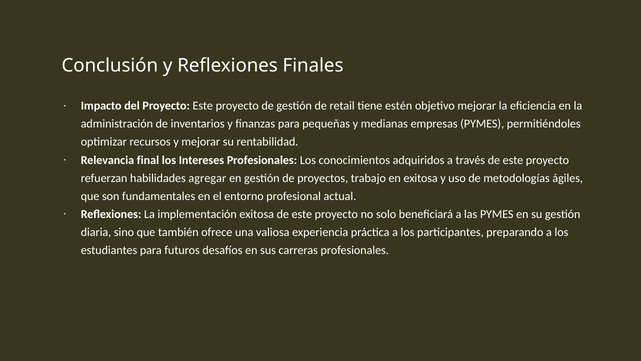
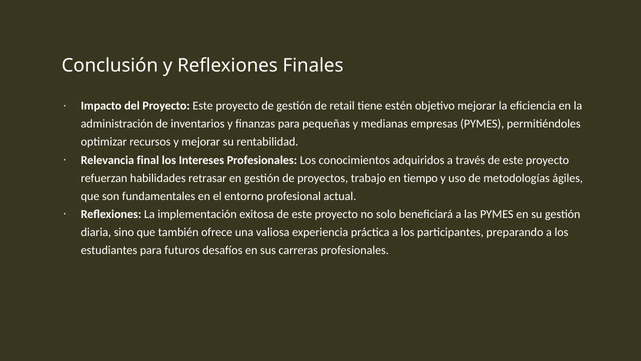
agregar: agregar -> retrasar
en exitosa: exitosa -> tiempo
